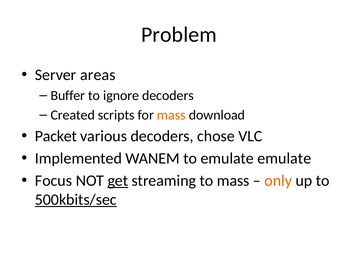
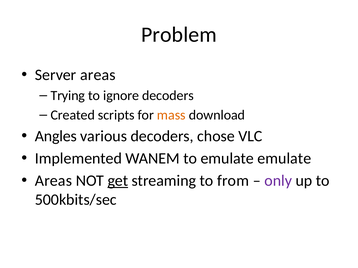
Buffer: Buffer -> Trying
Packet: Packet -> Angles
Focus at (53, 181): Focus -> Areas
to mass: mass -> from
only colour: orange -> purple
500kbits/sec underline: present -> none
